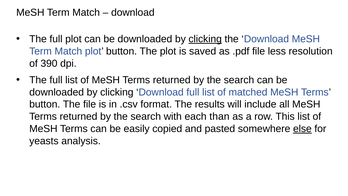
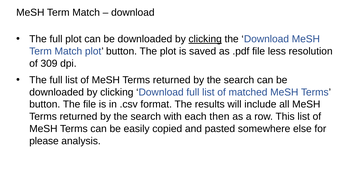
390: 390 -> 309
than: than -> then
else underline: present -> none
yeasts: yeasts -> please
